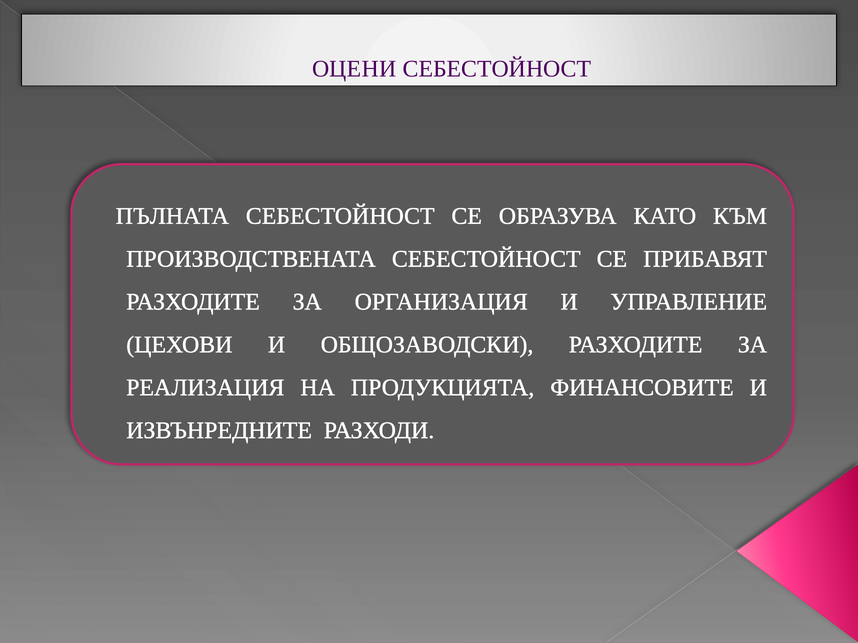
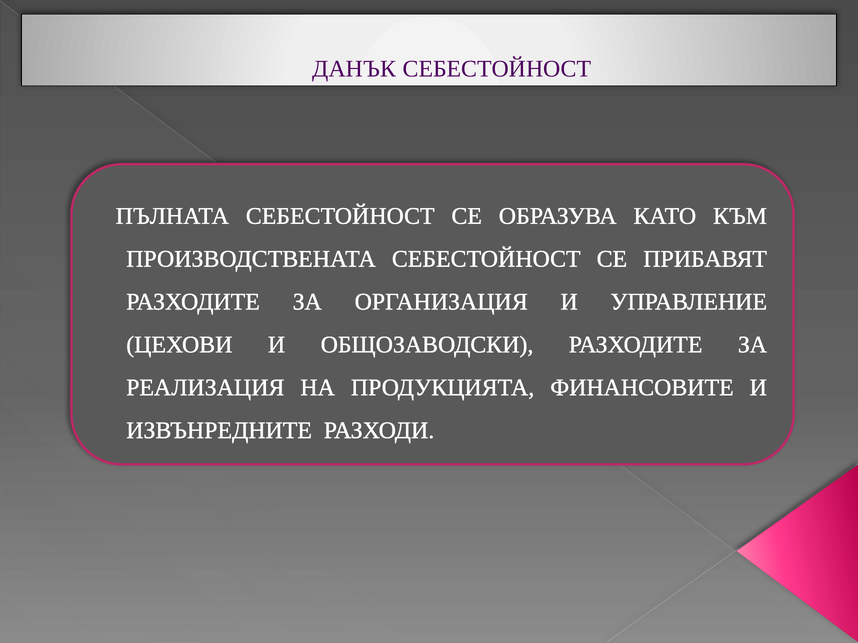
ОЦЕНИ: ОЦЕНИ -> ДАНЪК
